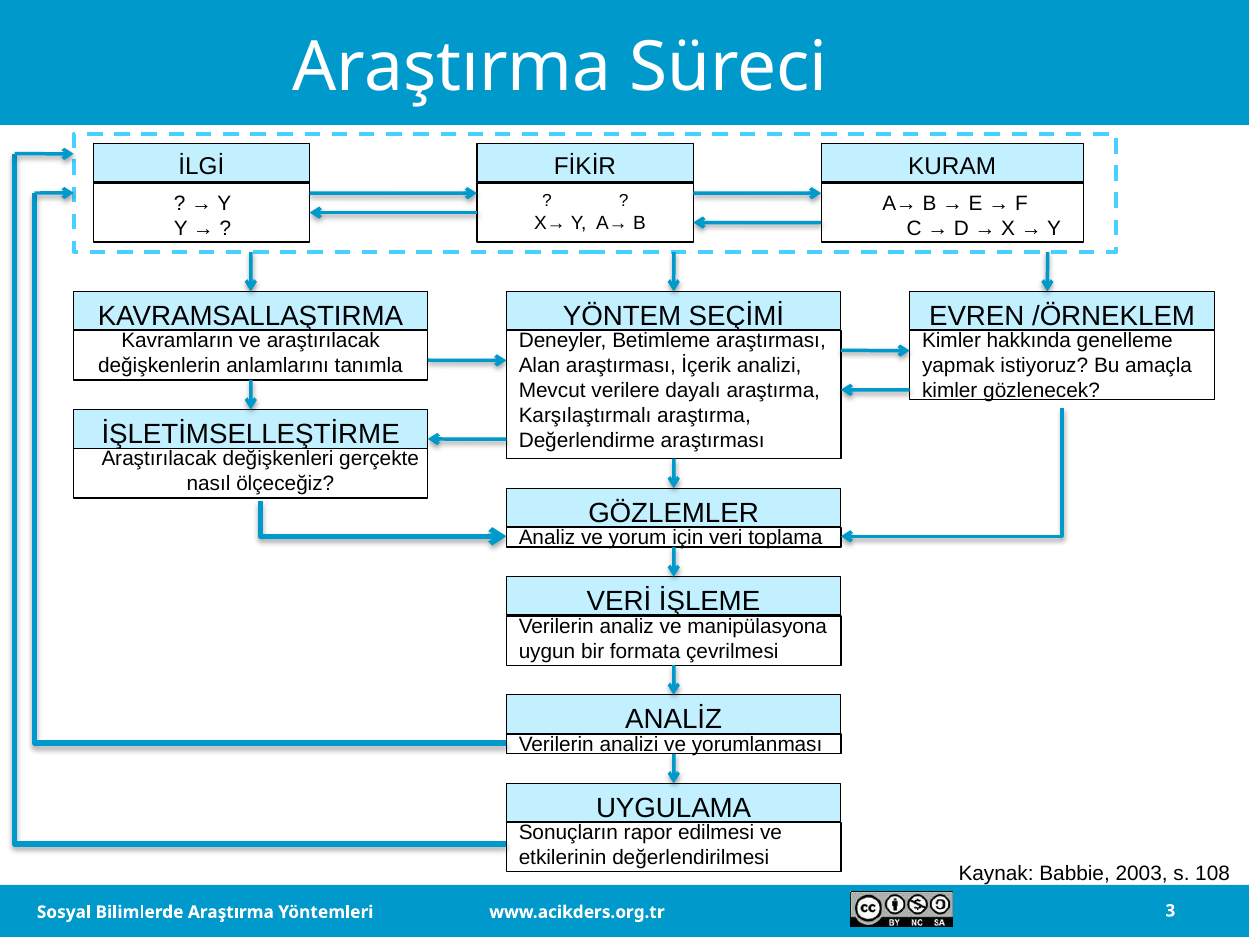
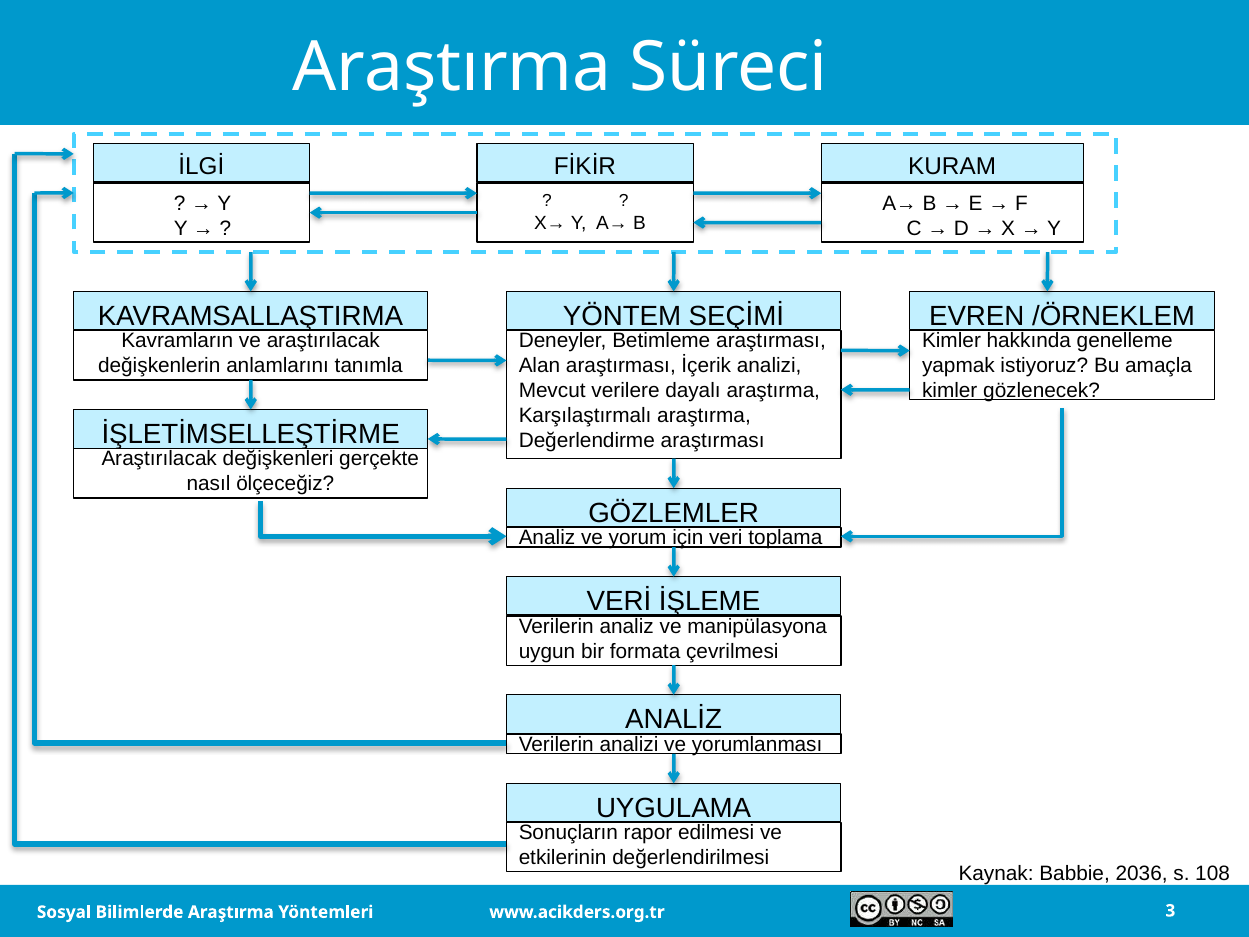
2003: 2003 -> 2036
